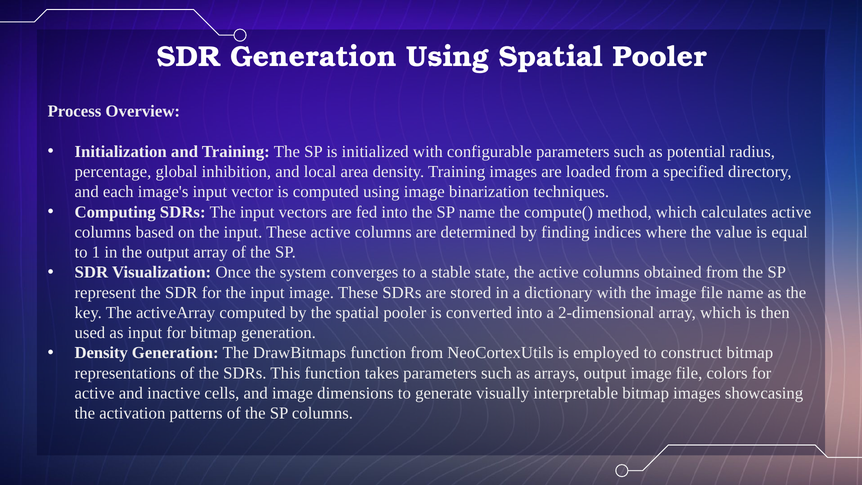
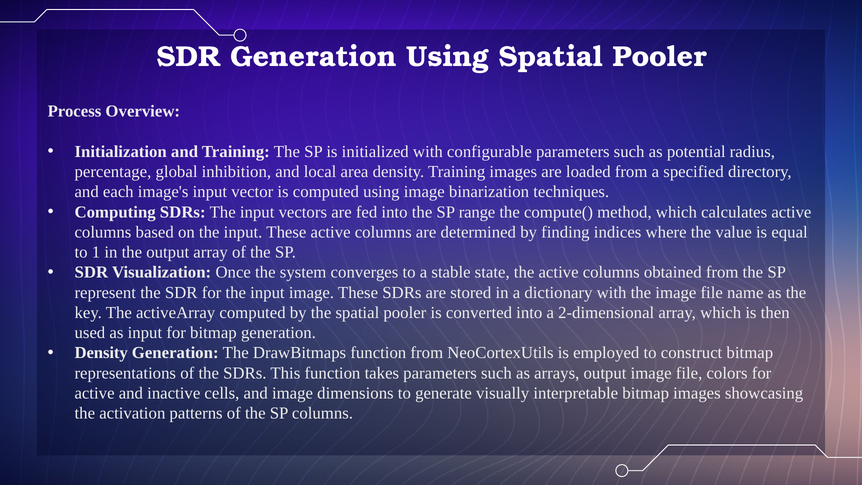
SP name: name -> range
